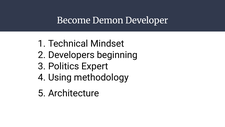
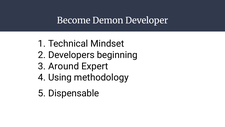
Politics: Politics -> Around
Architecture: Architecture -> Dispensable
